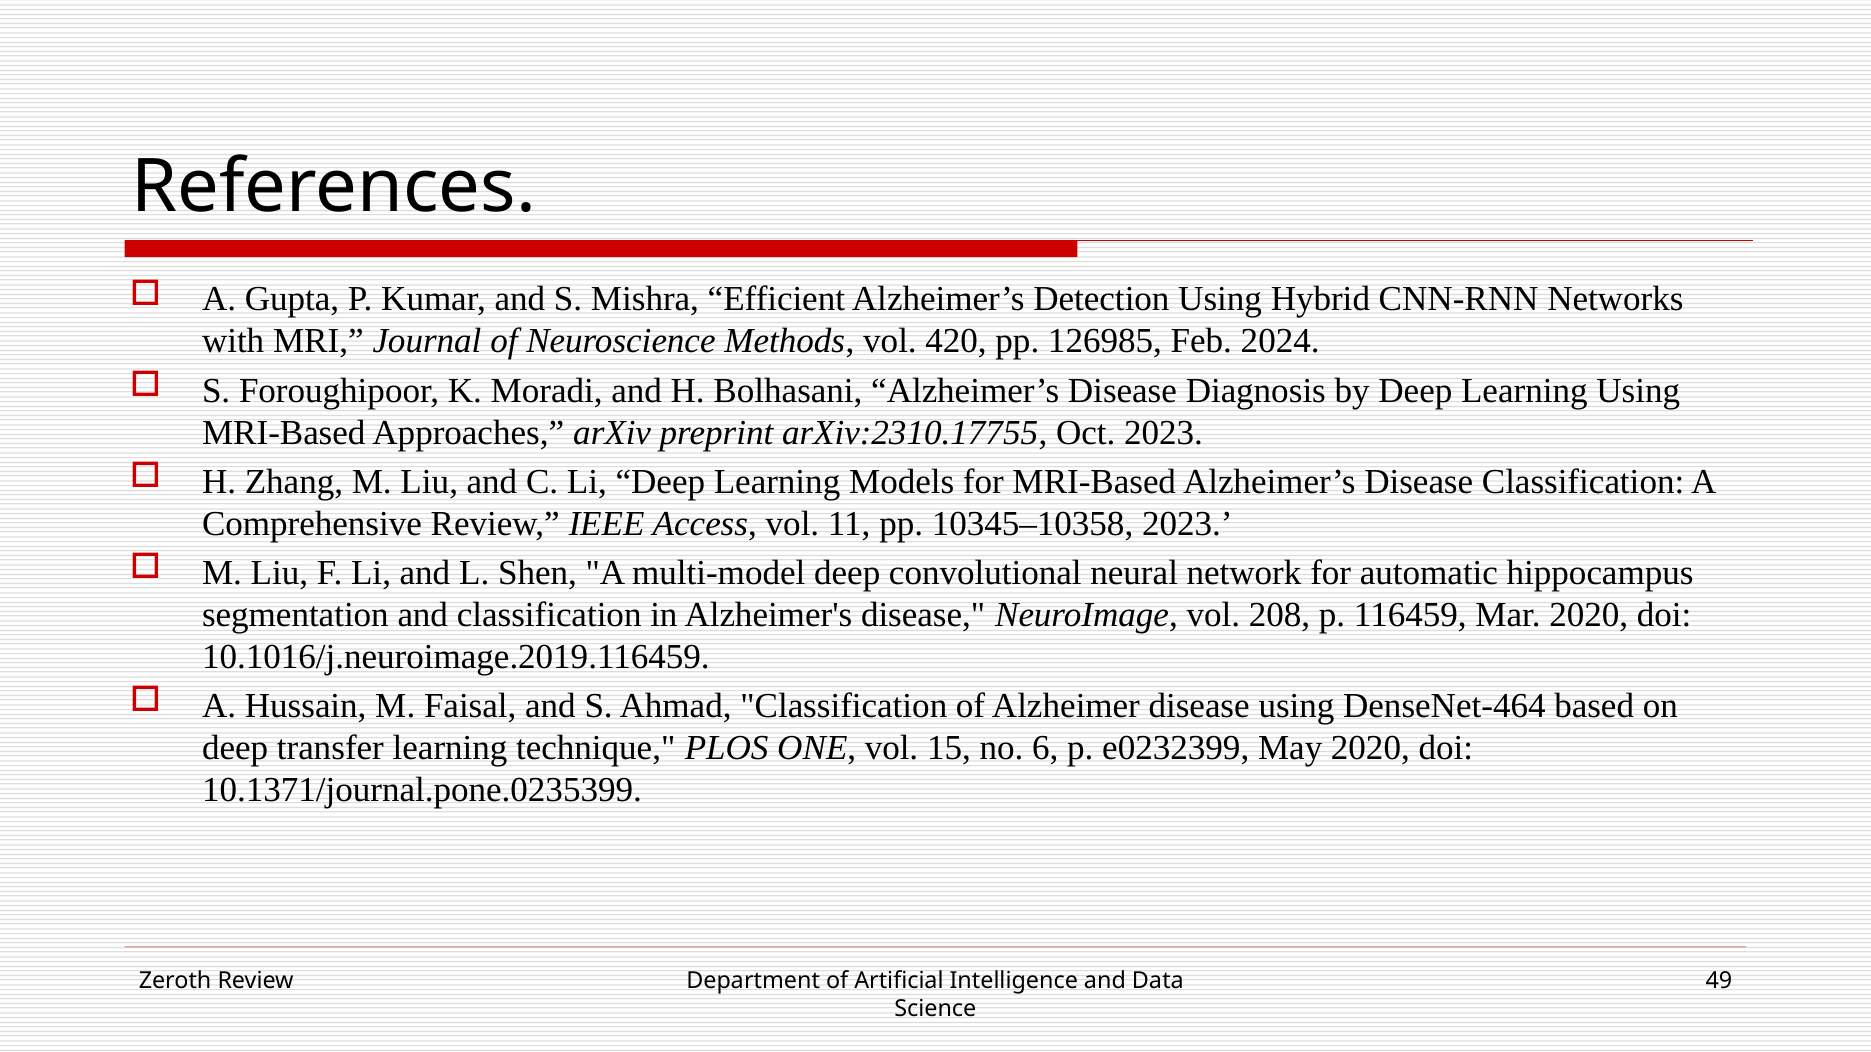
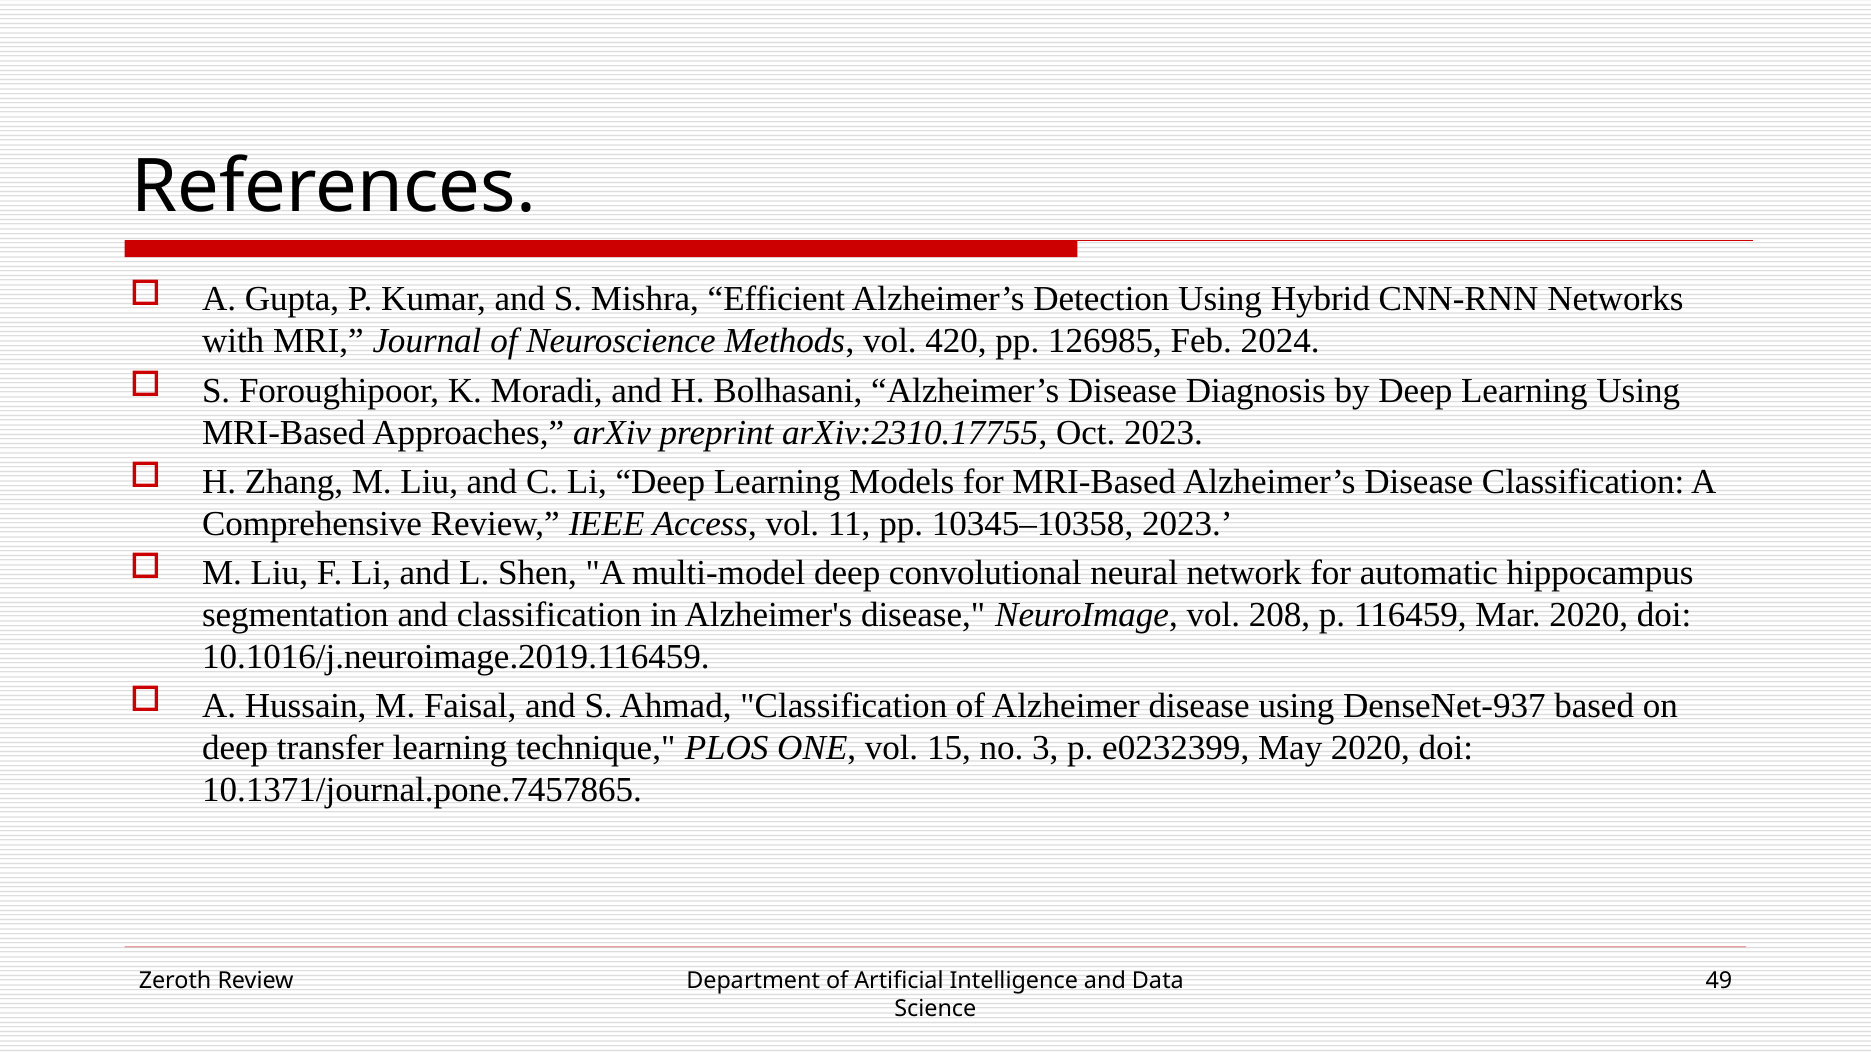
DenseNet-464: DenseNet-464 -> DenseNet-937
6: 6 -> 3
10.1371/journal.pone.0235399: 10.1371/journal.pone.0235399 -> 10.1371/journal.pone.7457865
